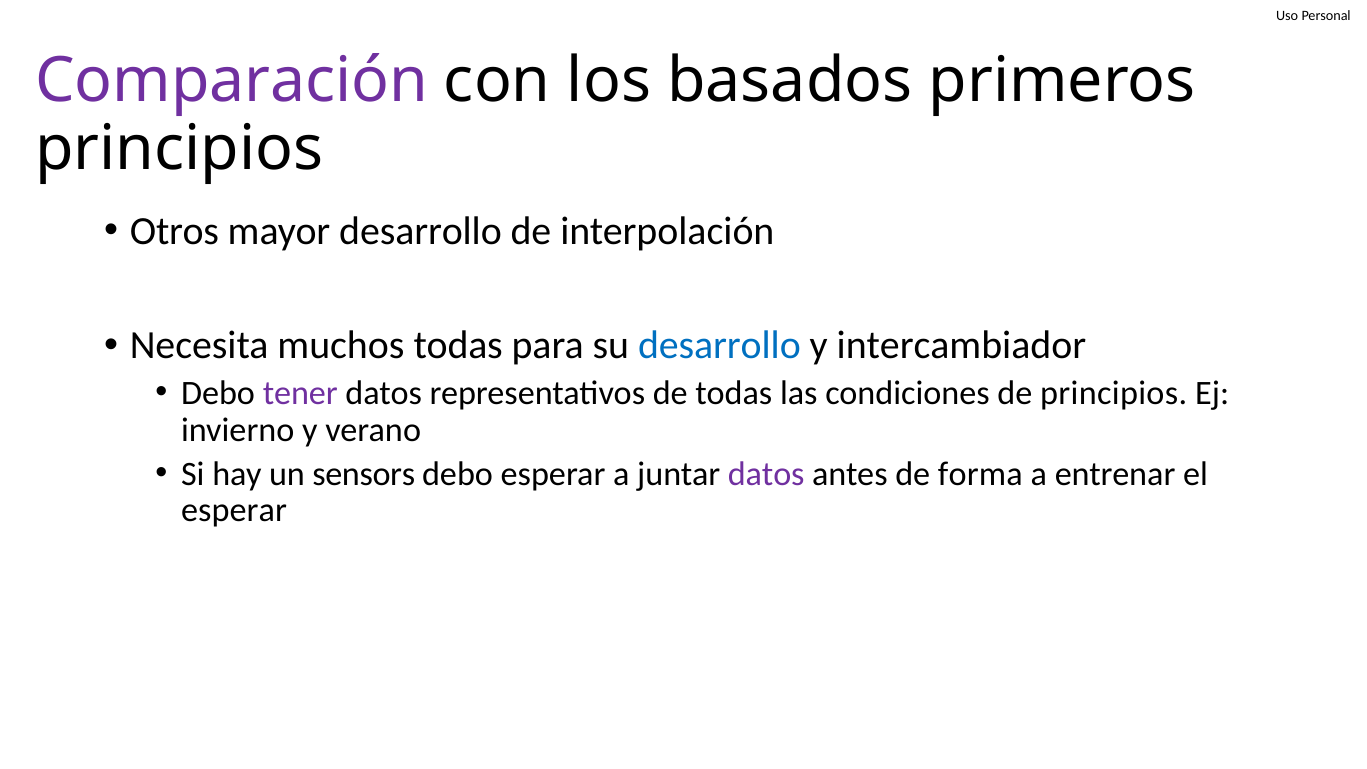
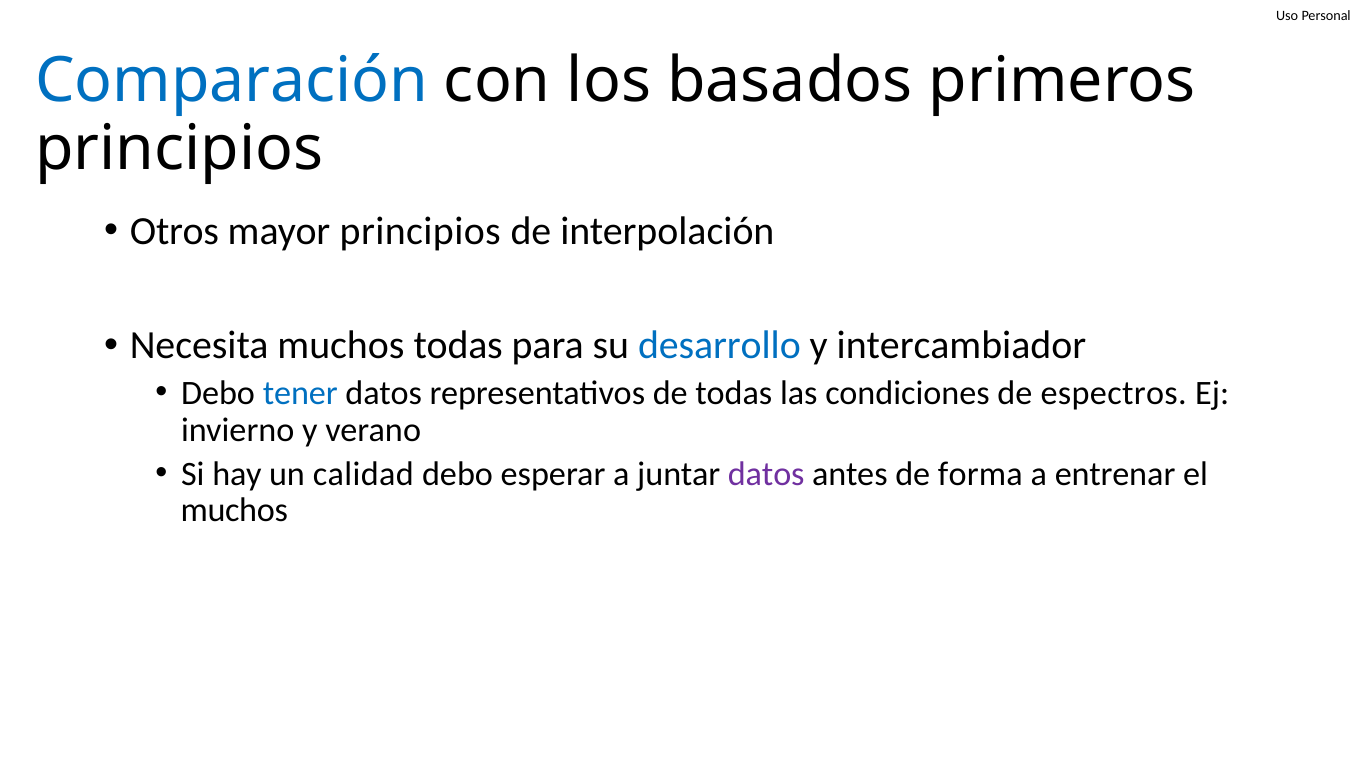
Comparación colour: purple -> blue
mayor desarrollo: desarrollo -> principios
tener colour: purple -> blue
de principios: principios -> espectros
sensors: sensors -> calidad
esperar at (234, 511): esperar -> muchos
